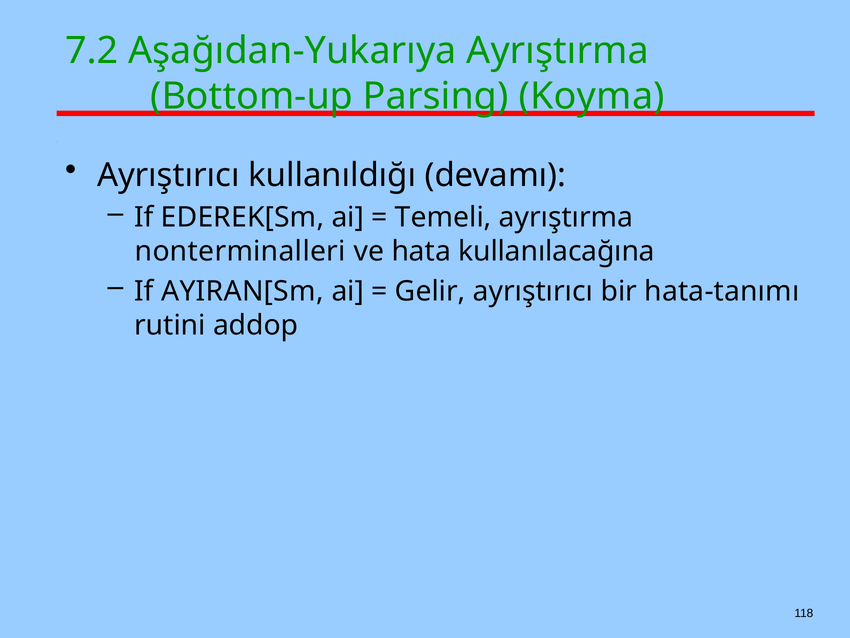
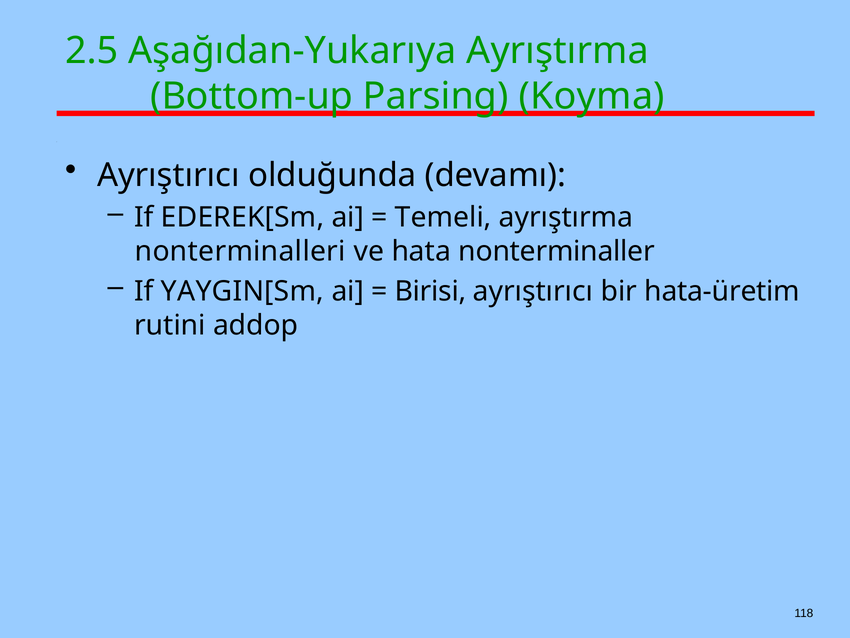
7.2: 7.2 -> 2.5
kullanıldığı: kullanıldığı -> olduğunda
kullanılacağına: kullanılacağına -> nonterminaller
AYIRAN[Sm: AYIRAN[Sm -> YAYGIN[Sm
Gelir: Gelir -> Birisi
hata-tanımı: hata-tanımı -> hata-üretim
